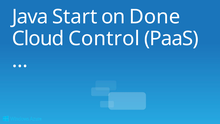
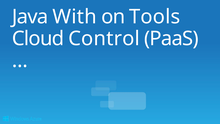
Start: Start -> With
Done: Done -> Tools
